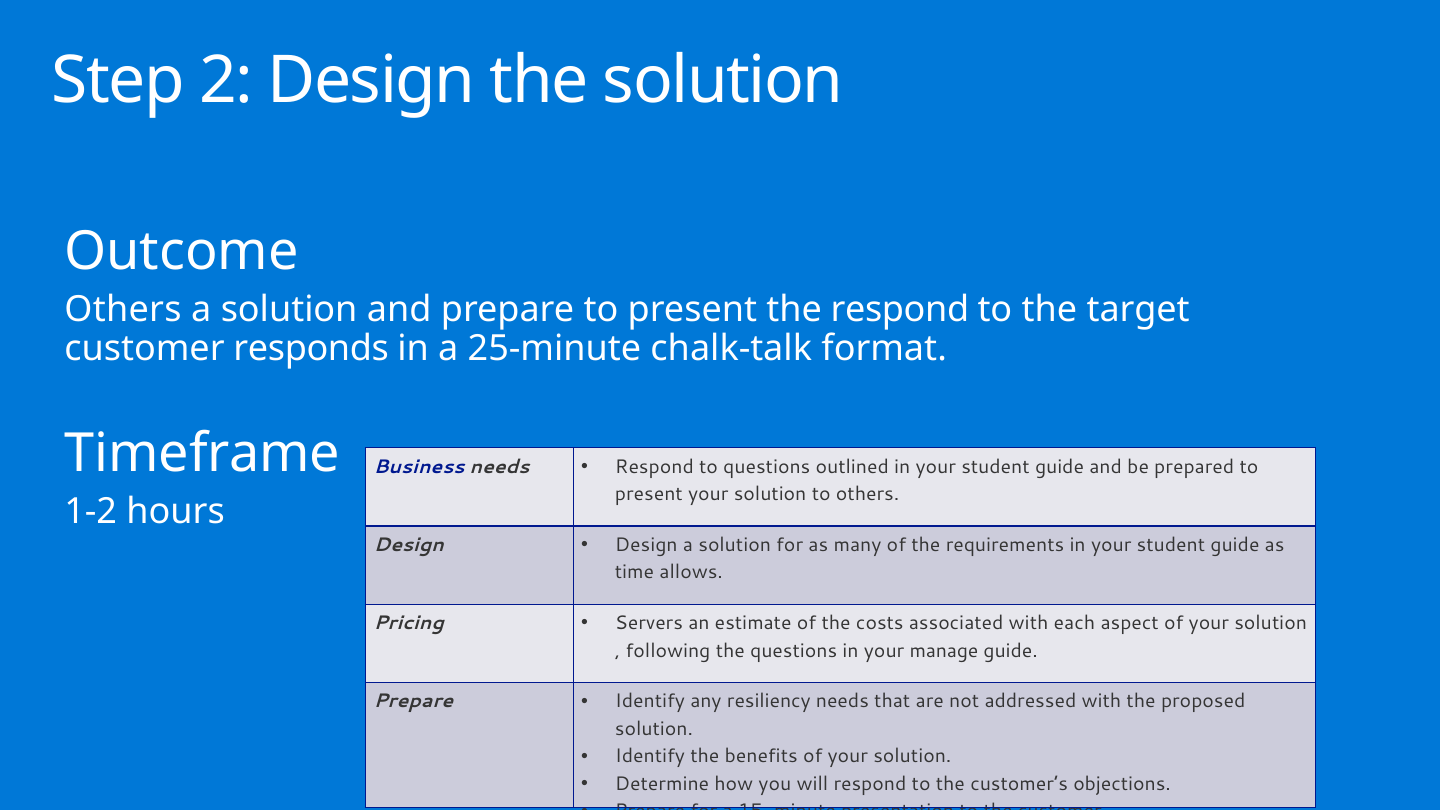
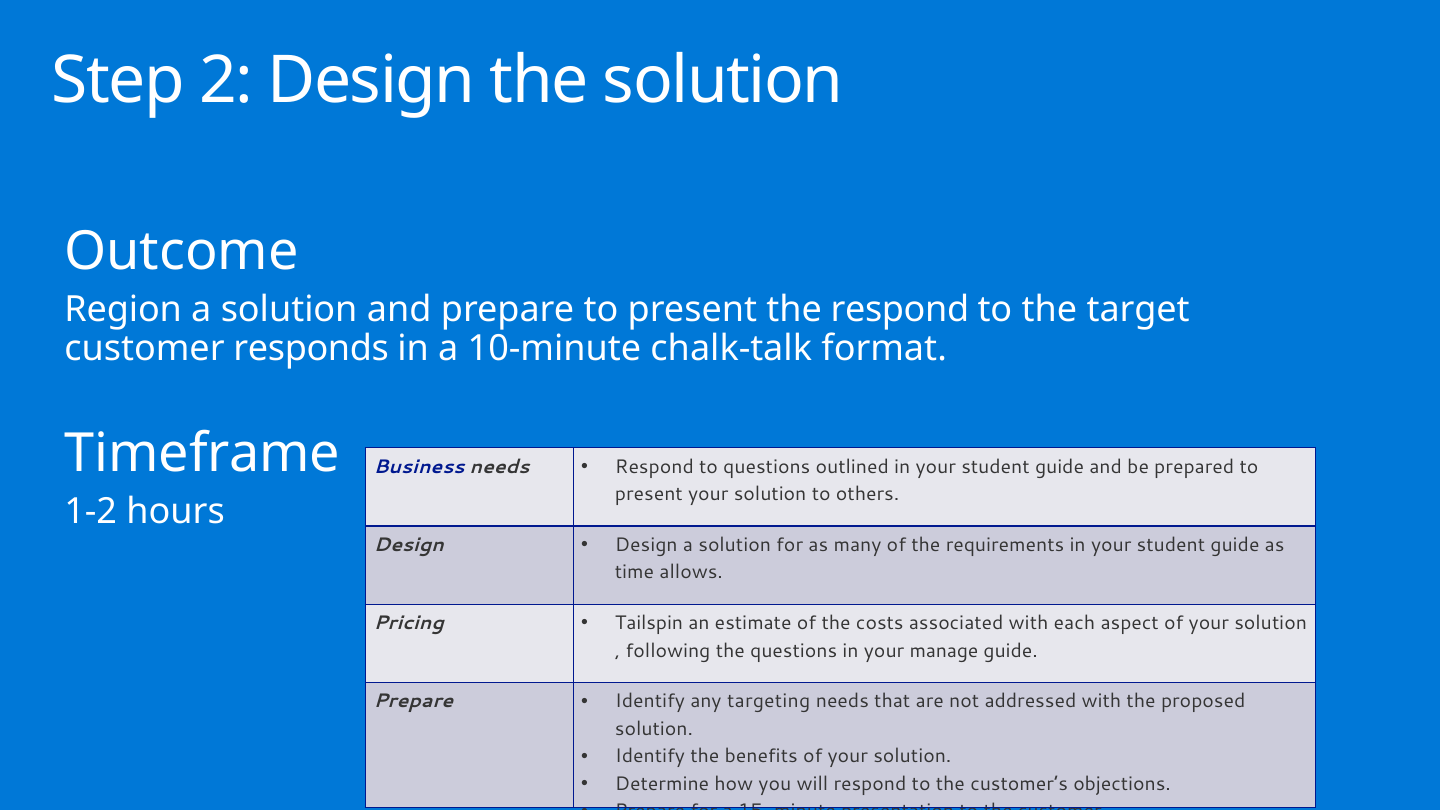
Others at (123, 309): Others -> Region
25-minute: 25-minute -> 10-minute
Servers: Servers -> Tailspin
resiliency: resiliency -> targeting
